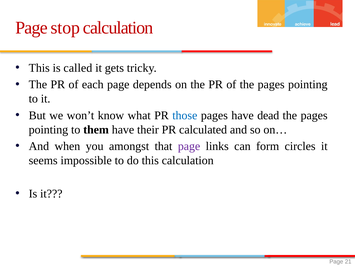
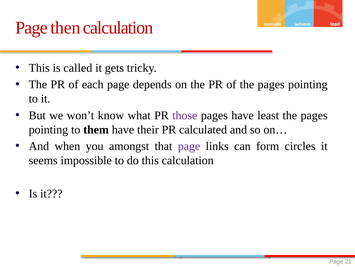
stop: stop -> then
those colour: blue -> purple
dead: dead -> least
